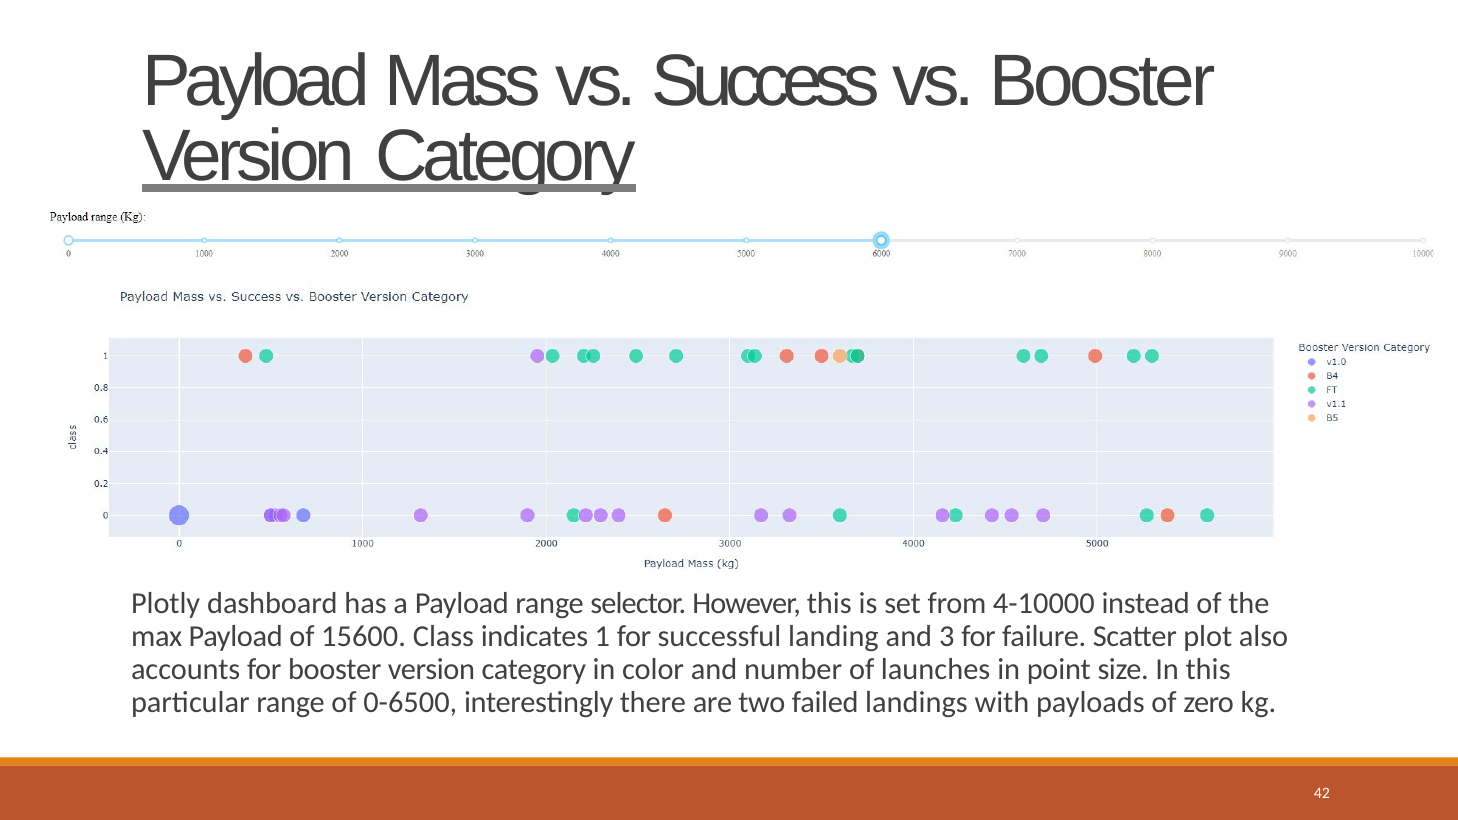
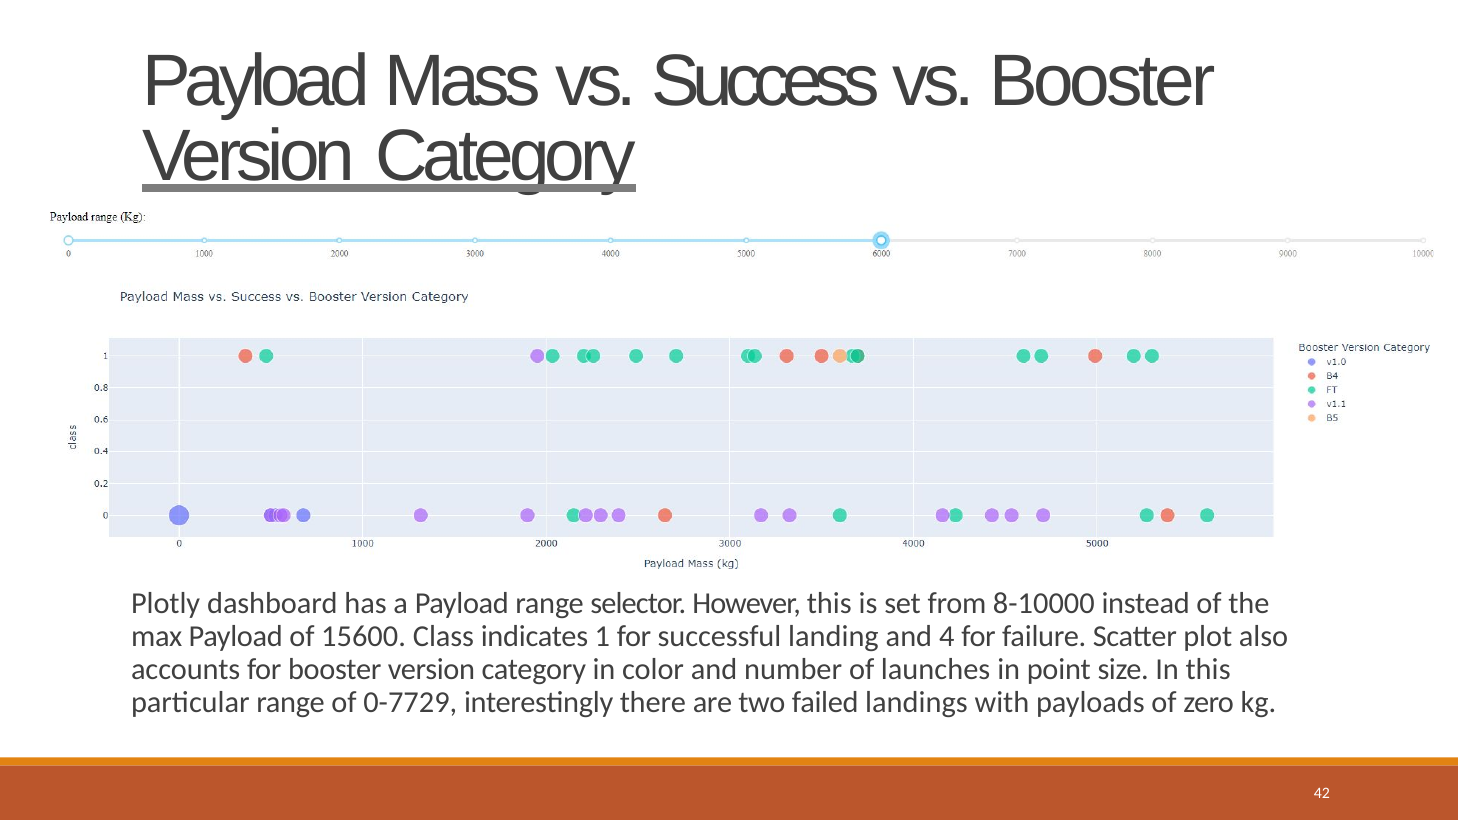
4-10000: 4-10000 -> 8-10000
3: 3 -> 4
0-6500: 0-6500 -> 0-7729
